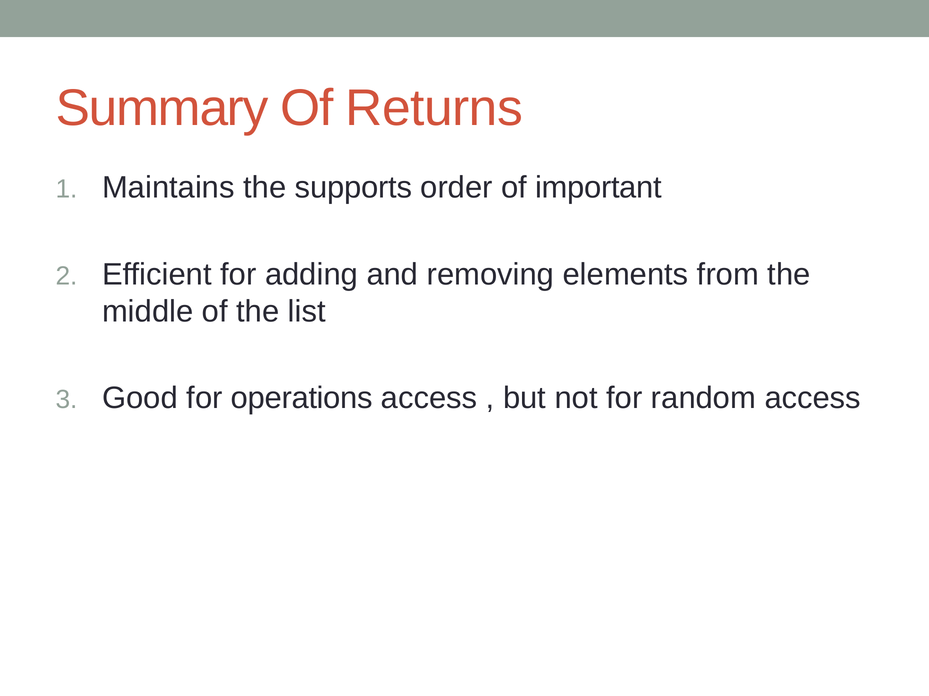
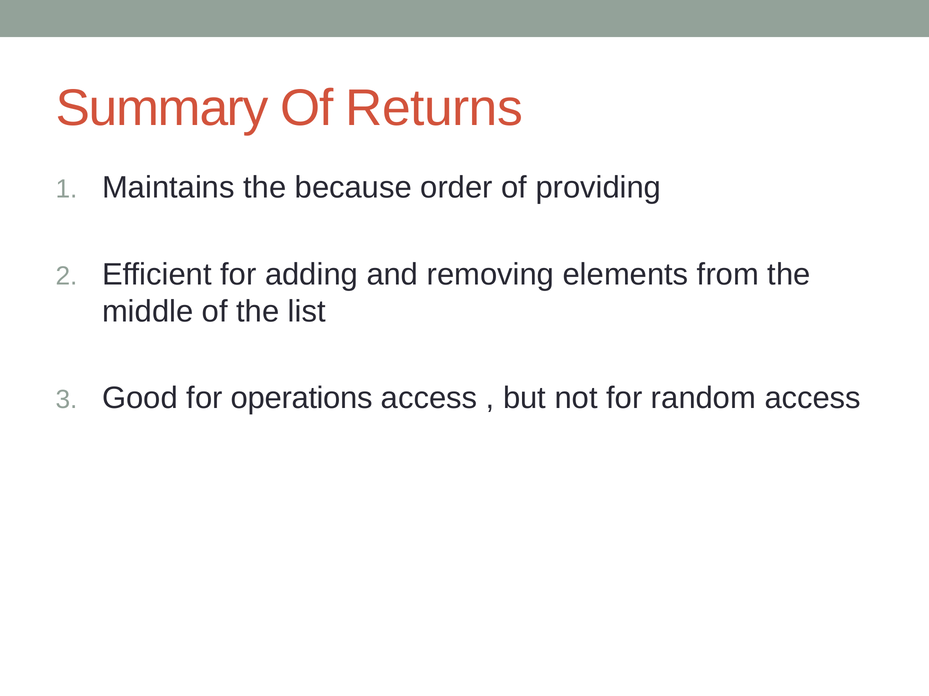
supports: supports -> because
important: important -> providing
